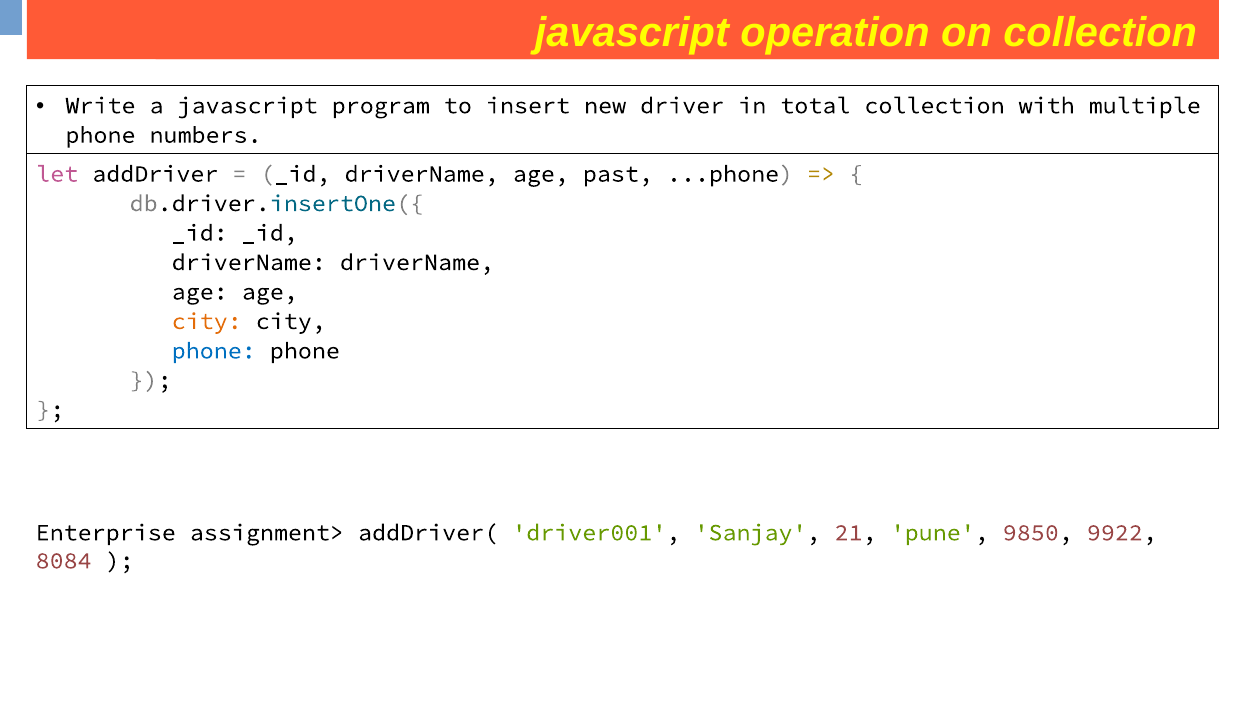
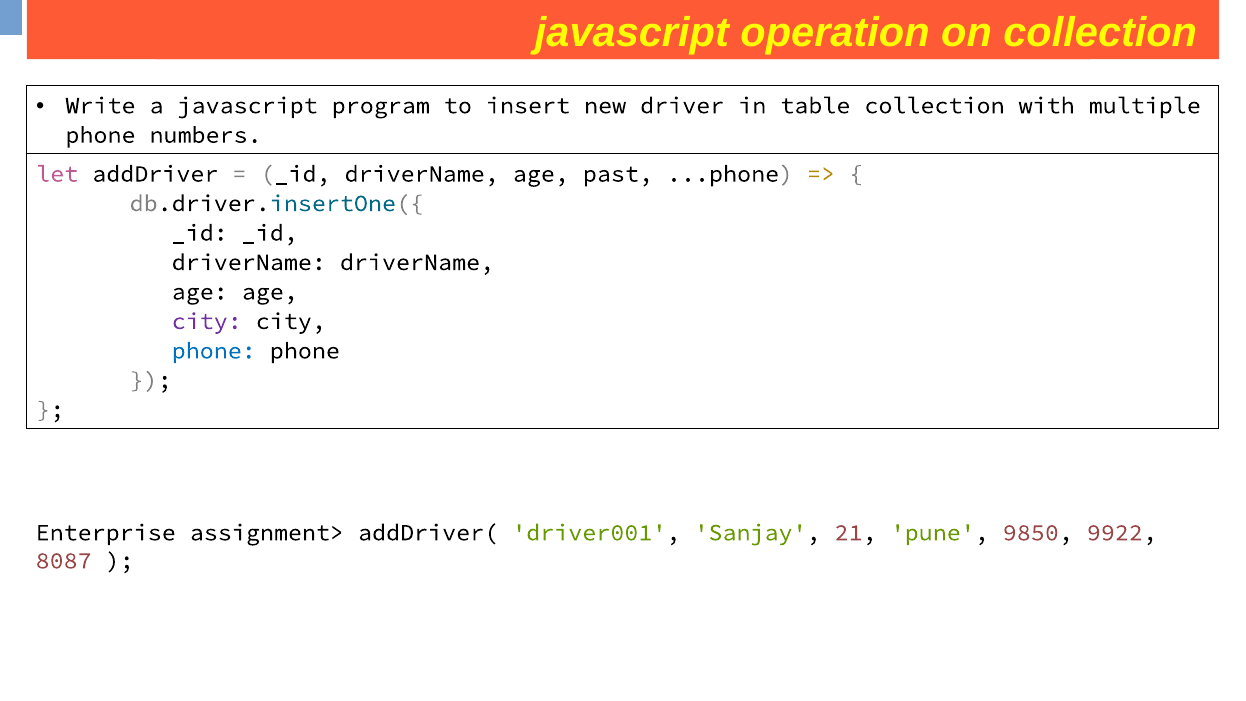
total: total -> table
city at (207, 321) colour: orange -> purple
8084: 8084 -> 8087
